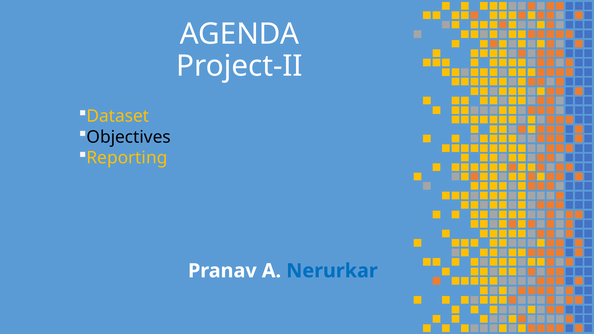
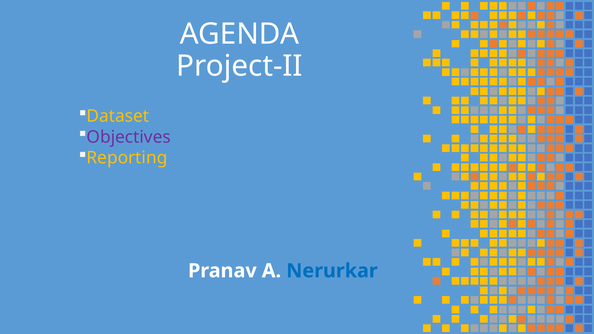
Objectives colour: black -> purple
